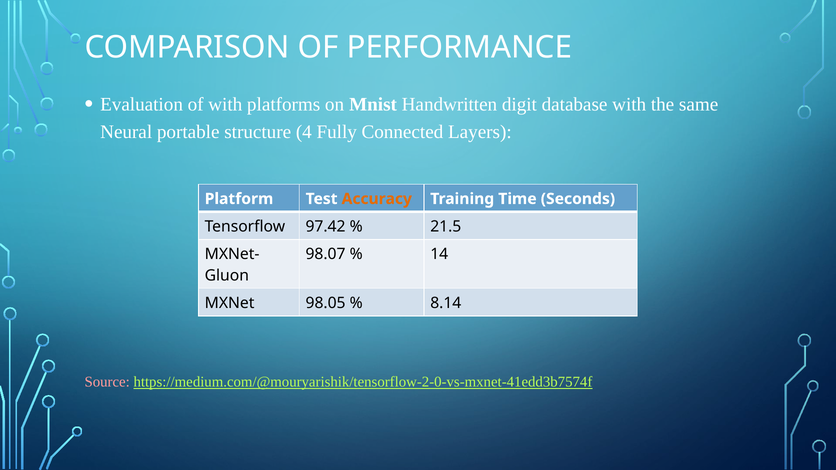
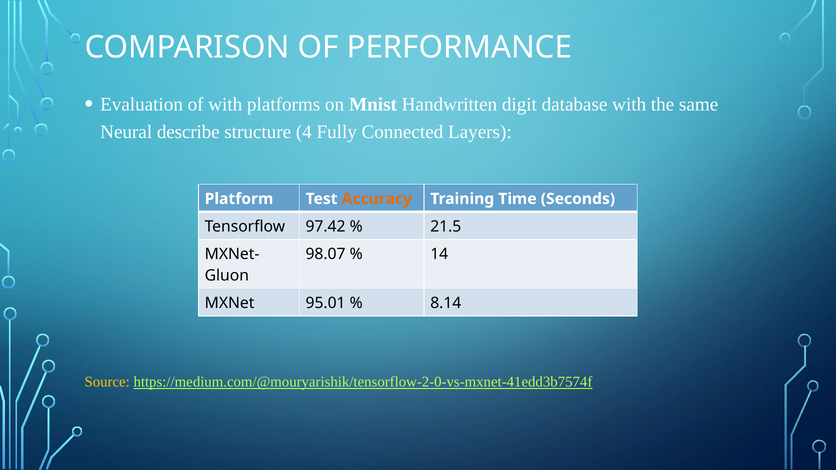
portable: portable -> describe
98.05: 98.05 -> 95.01
Source colour: pink -> yellow
